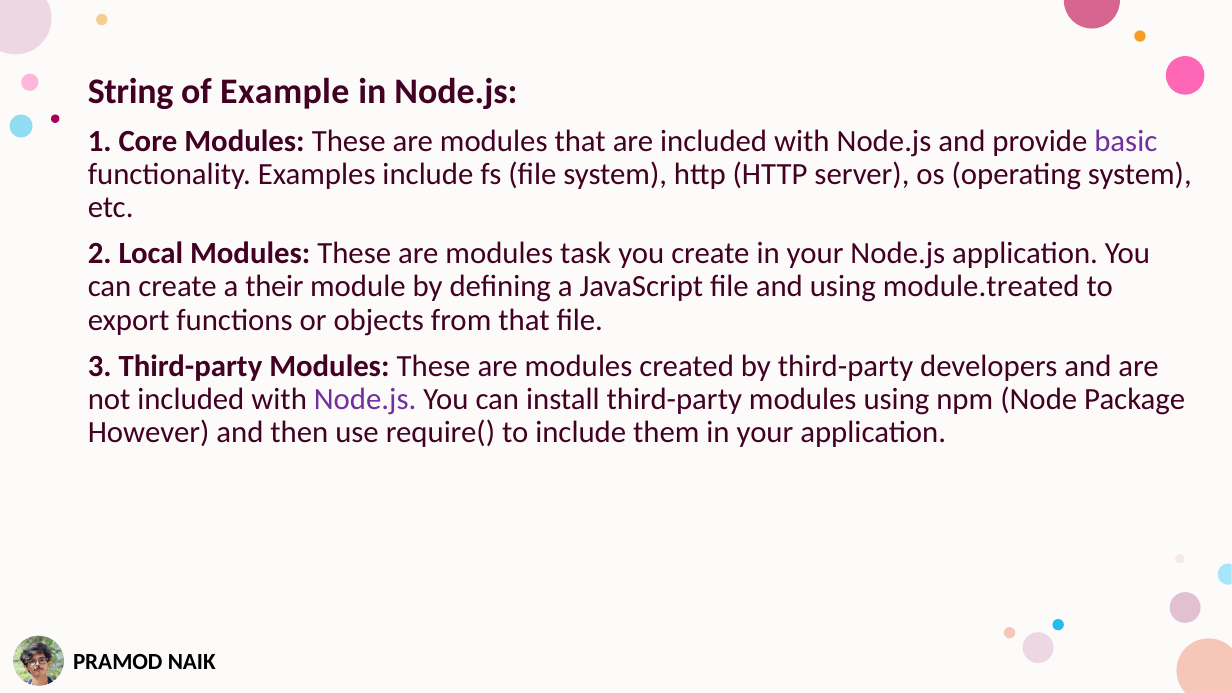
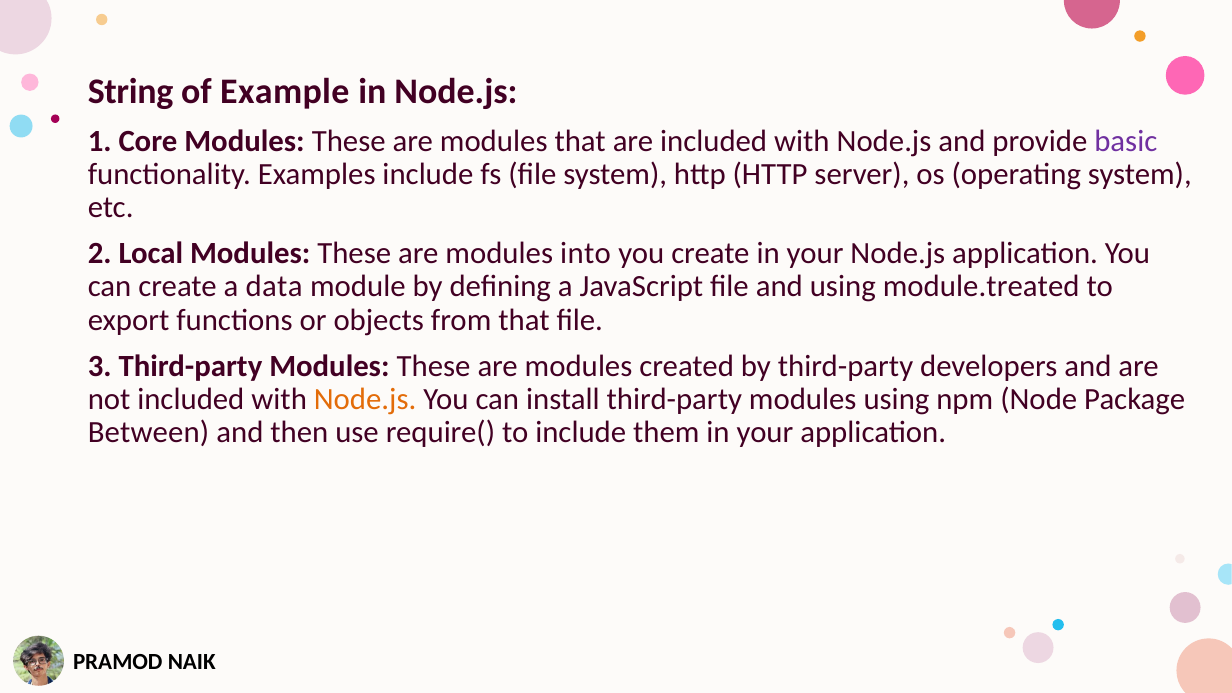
task: task -> into
their: their -> data
Node.js at (365, 399) colour: purple -> orange
However: However -> Between
